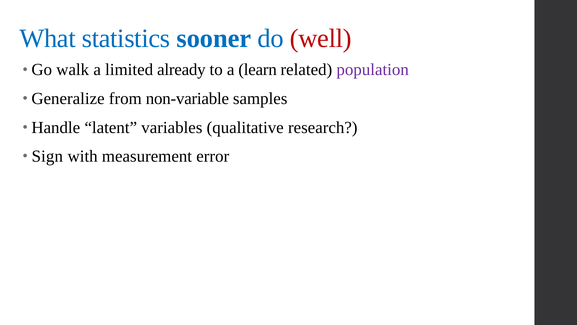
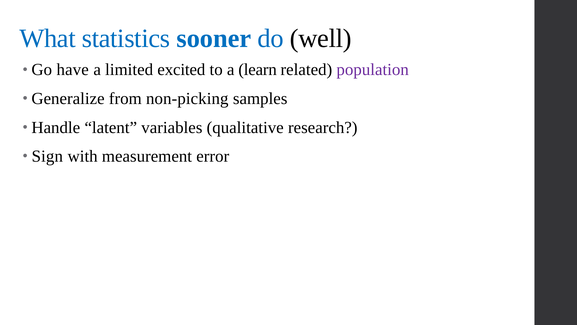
well colour: red -> black
walk: walk -> have
already: already -> excited
non-variable: non-variable -> non-picking
